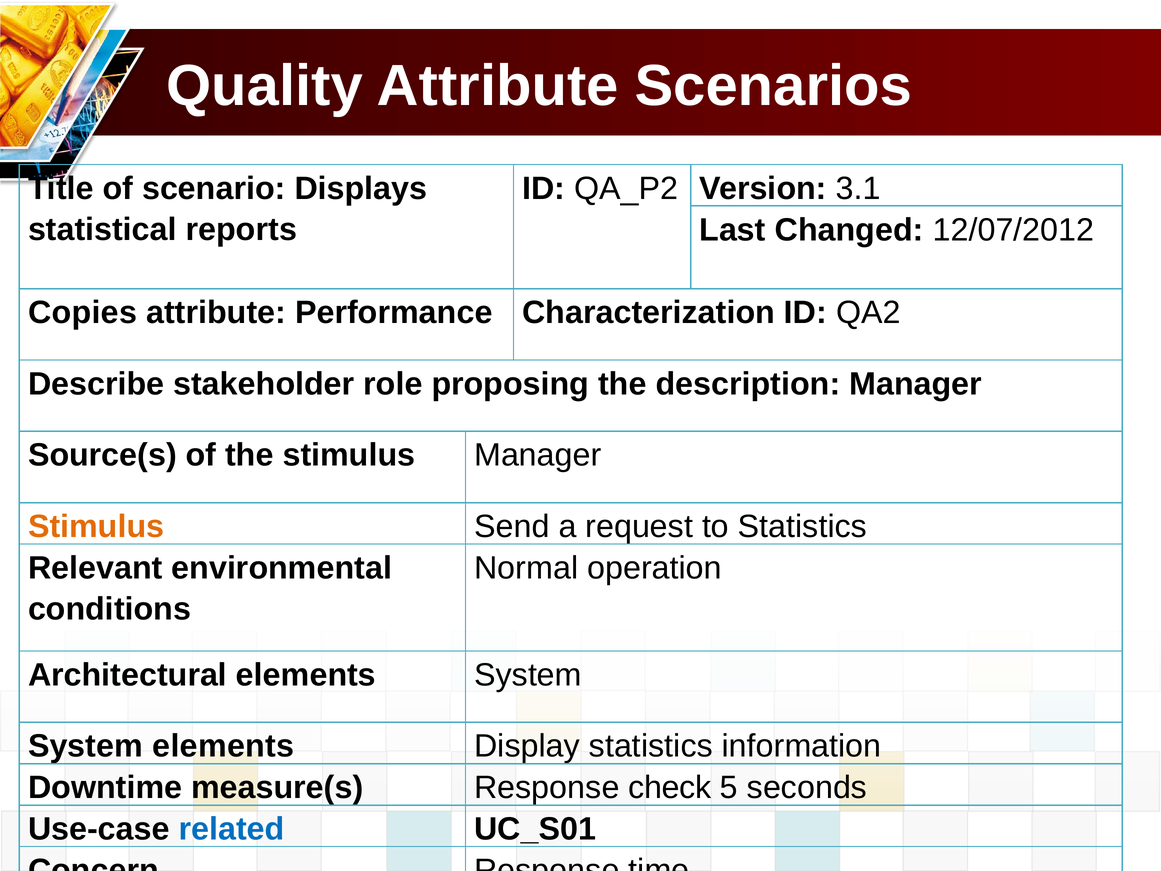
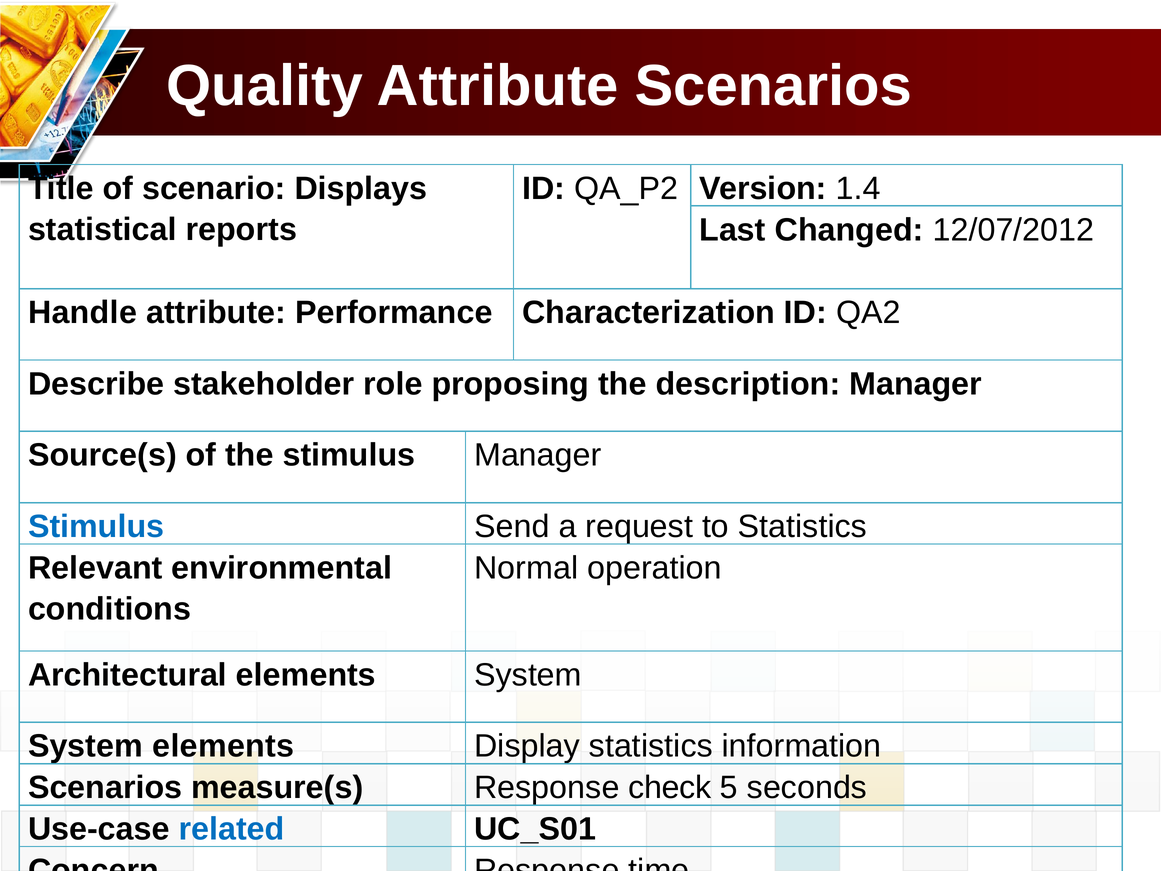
3.1: 3.1 -> 1.4
Copies: Copies -> Handle
Stimulus at (96, 526) colour: orange -> blue
Downtime at (105, 787): Downtime -> Scenarios
